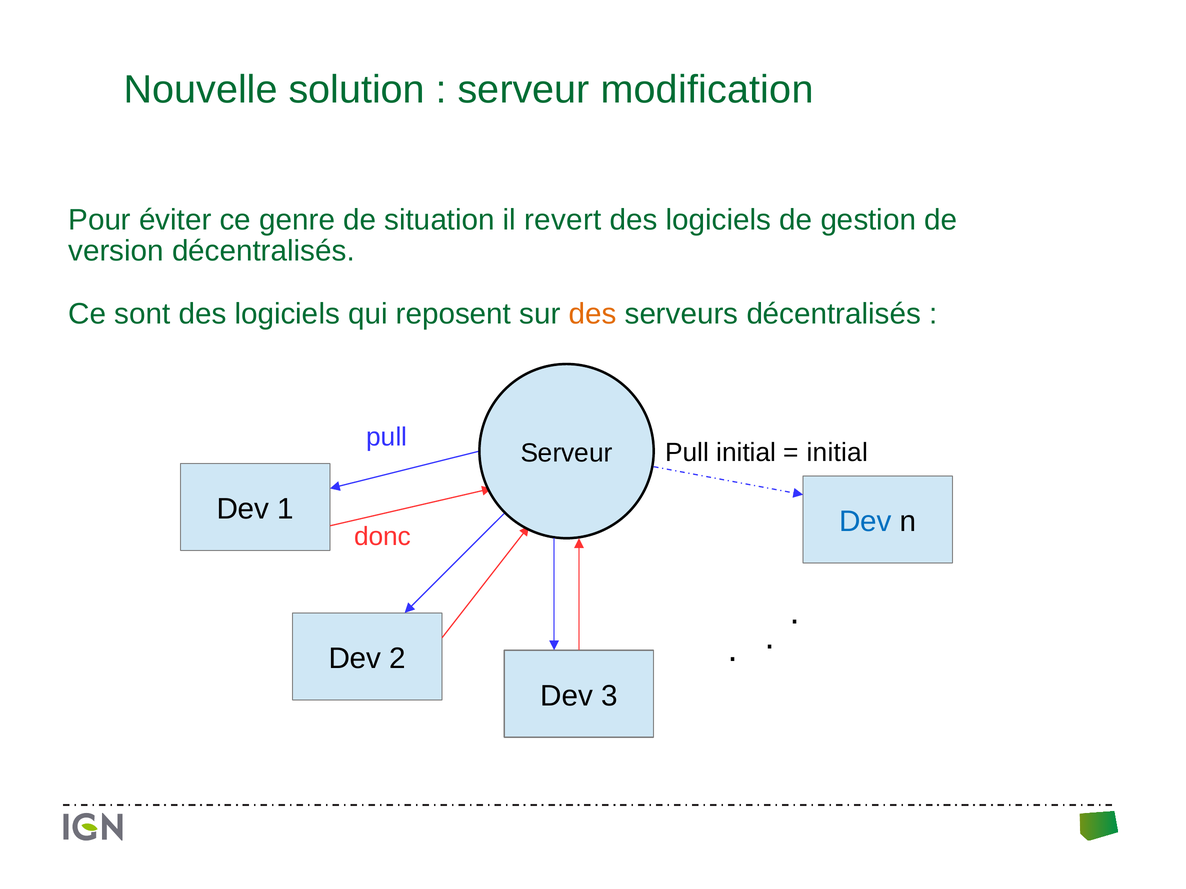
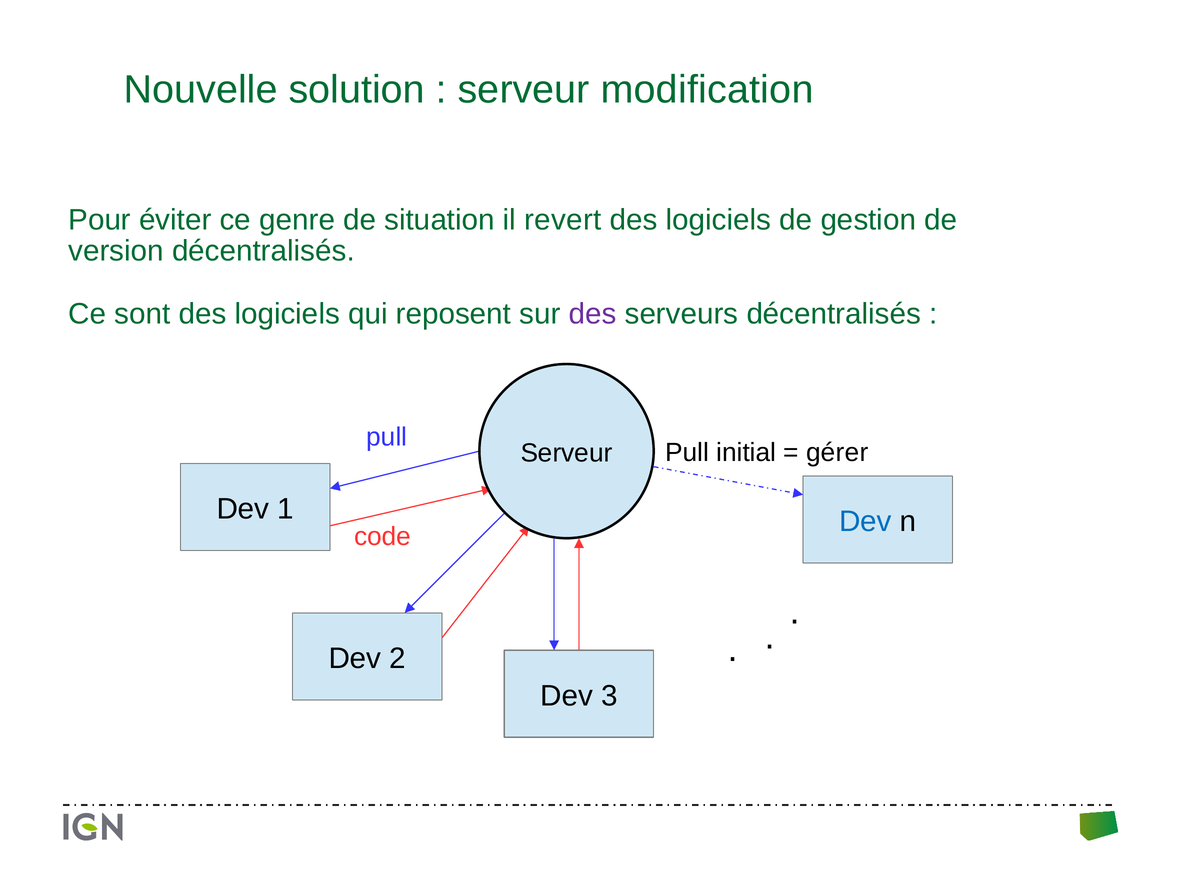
des at (593, 314) colour: orange -> purple
initial at (837, 453): initial -> gérer
donc: donc -> code
